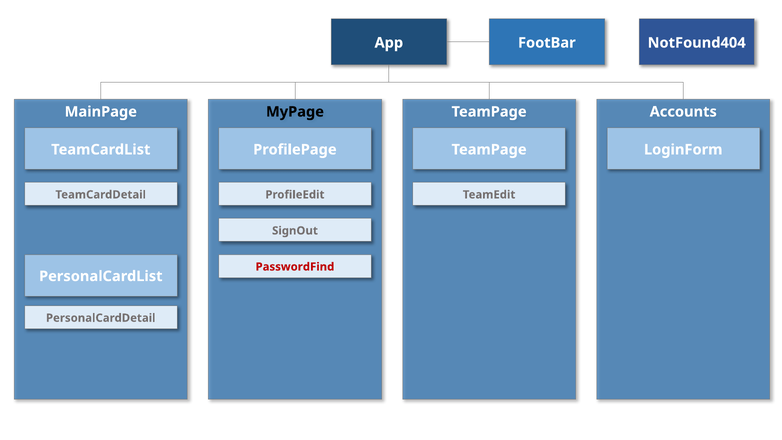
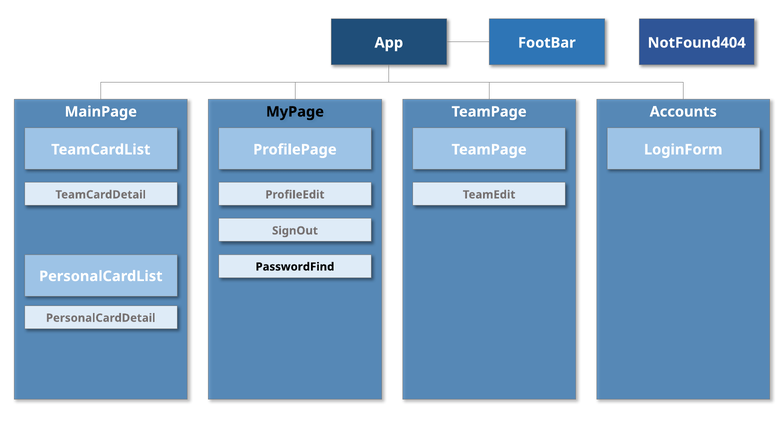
PasswordFind colour: red -> black
